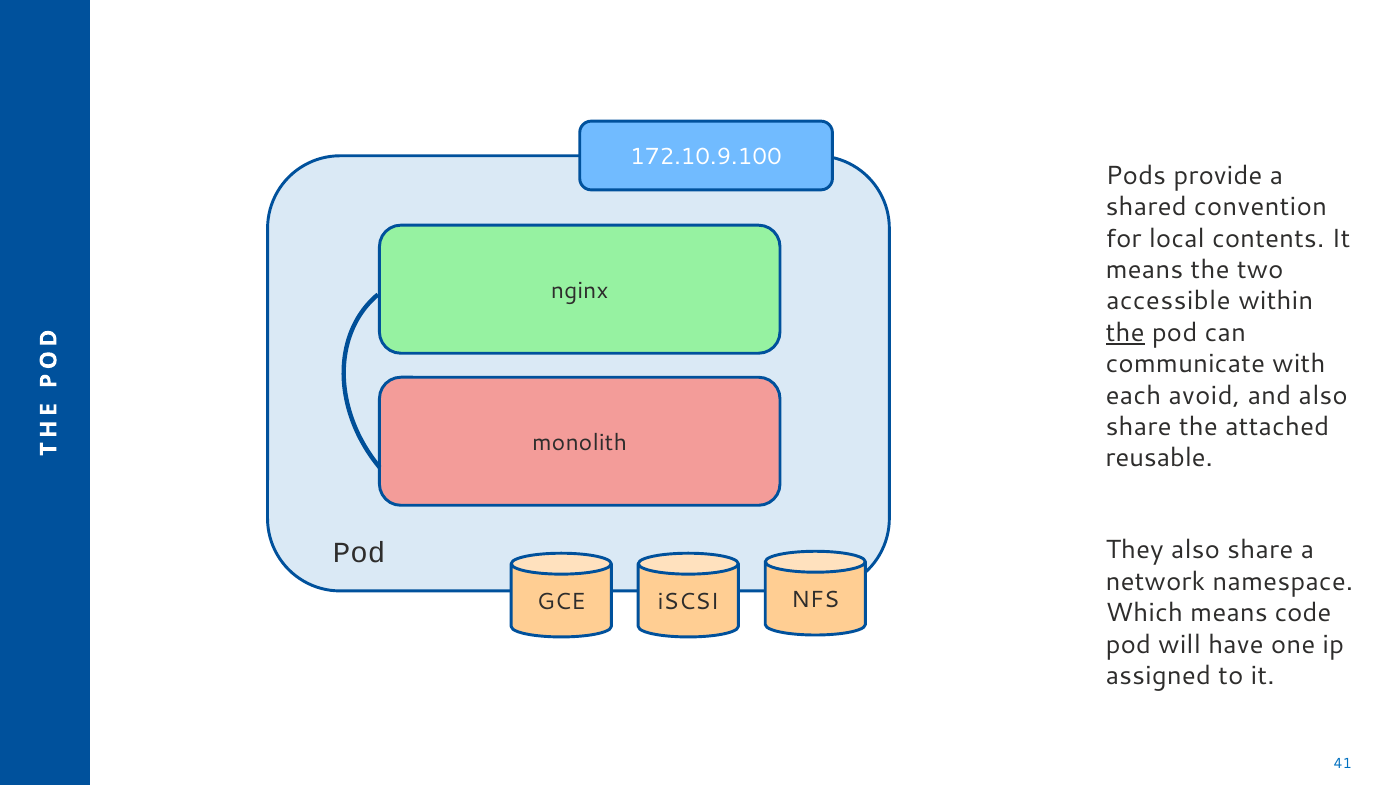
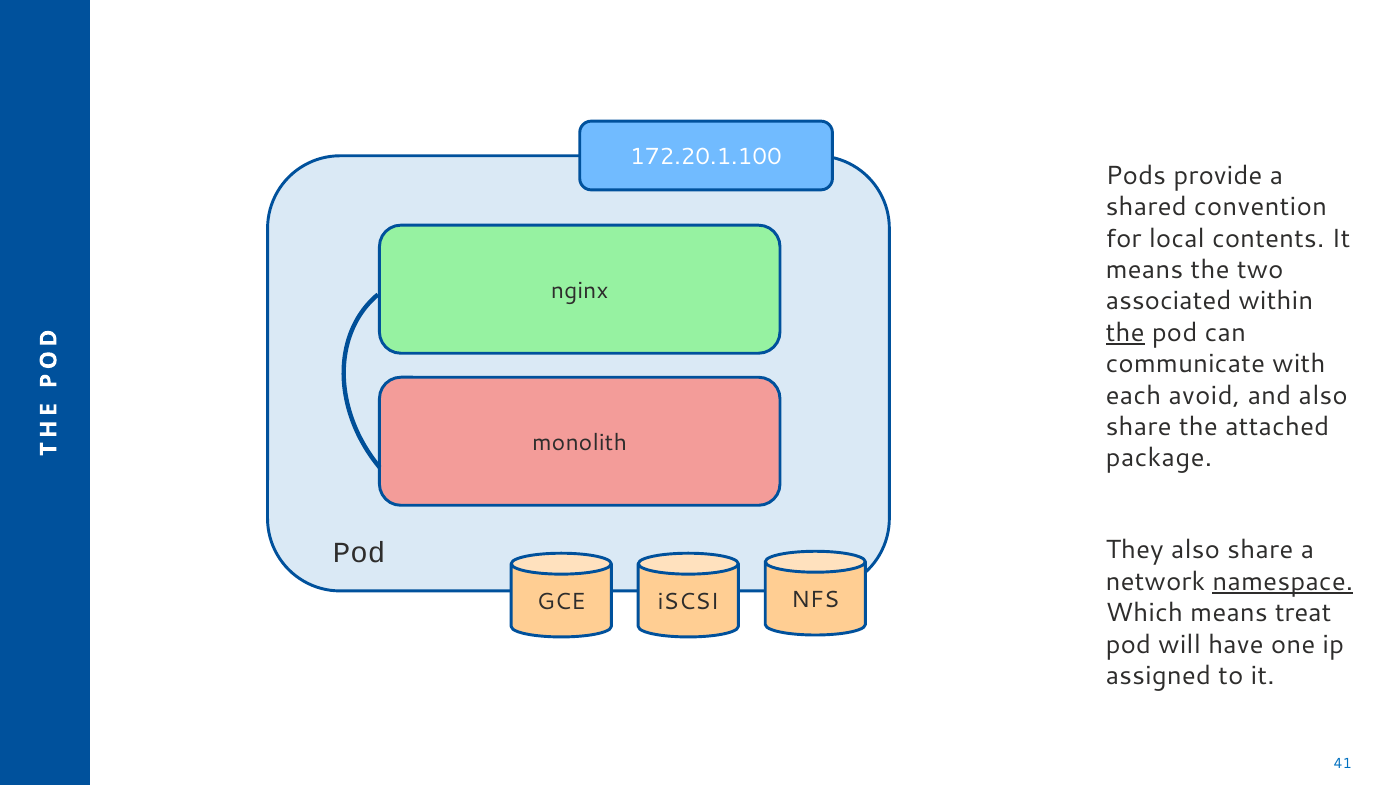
172.10.9.100: 172.10.9.100 -> 172.20.1.100
accessible: accessible -> associated
reusable: reusable -> package
namespace underline: none -> present
code: code -> treat
